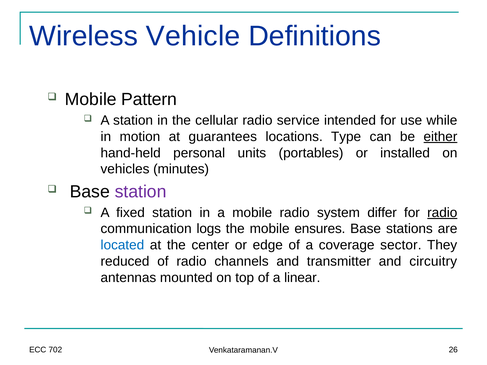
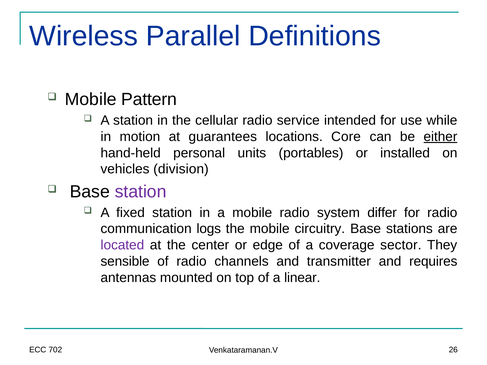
Vehicle: Vehicle -> Parallel
Type: Type -> Core
minutes: minutes -> division
radio at (442, 213) underline: present -> none
ensures: ensures -> circuitry
located colour: blue -> purple
reduced: reduced -> sensible
circuitry: circuitry -> requires
